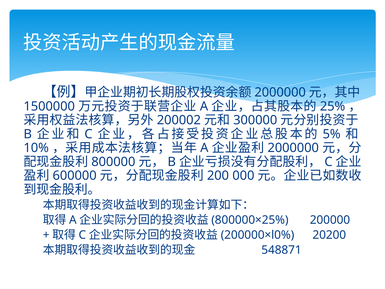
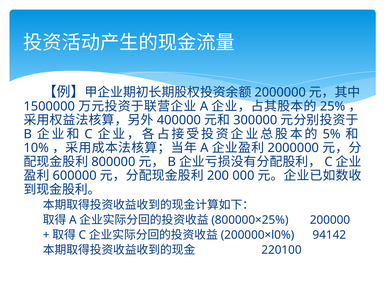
200002: 200002 -> 400000
20200: 20200 -> 94142
548871: 548871 -> 220100
